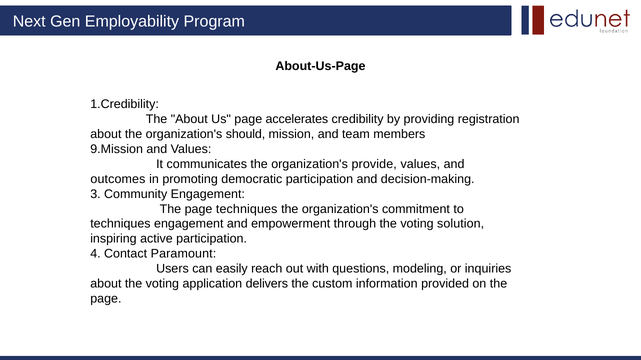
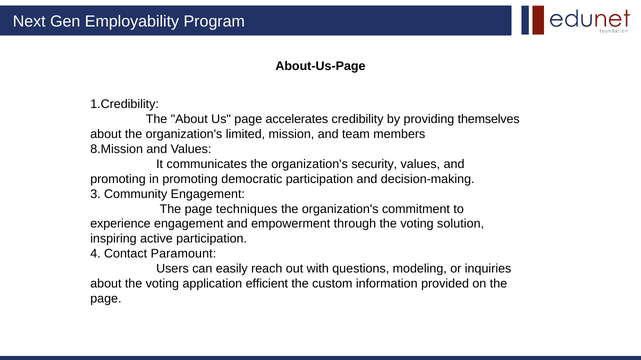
registration: registration -> themselves
should: should -> limited
9.Mission: 9.Mission -> 8.Mission
provide: provide -> security
outcomes at (118, 179): outcomes -> promoting
techniques at (120, 224): techniques -> experience
delivers: delivers -> efficient
